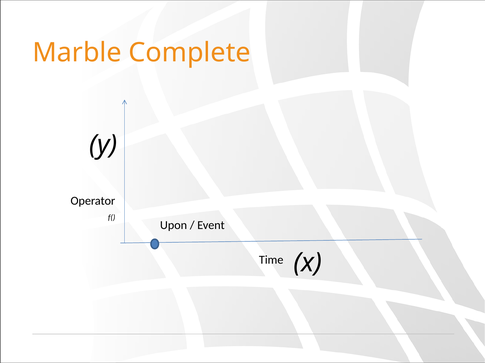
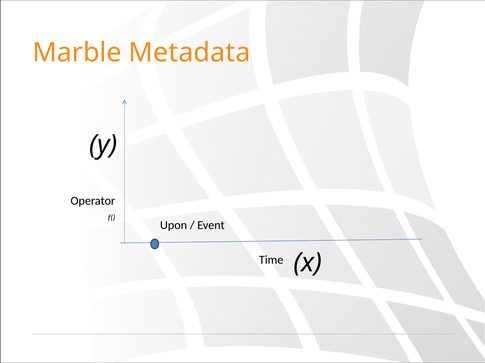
Complete: Complete -> Metadata
